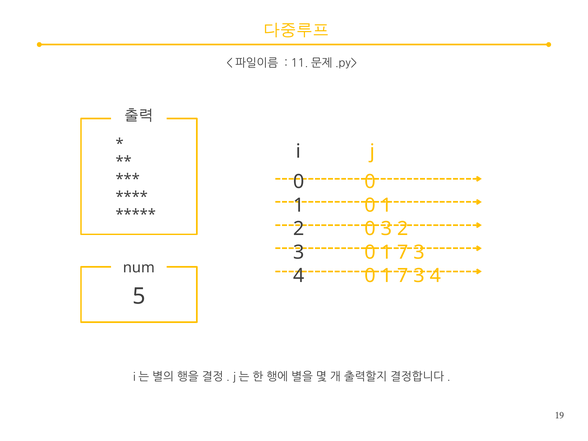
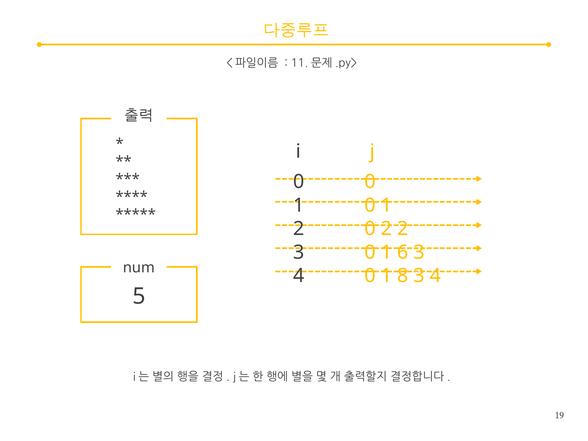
0 3: 3 -> 2
7 at (403, 252): 7 -> 6
7 at (403, 276): 7 -> 8
